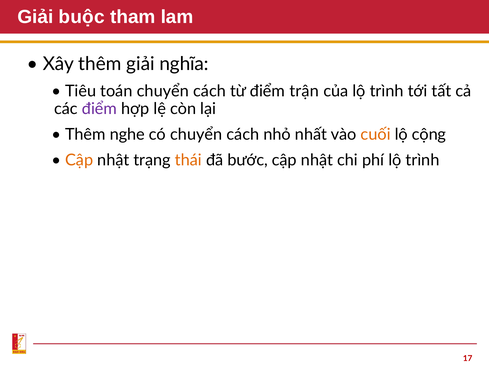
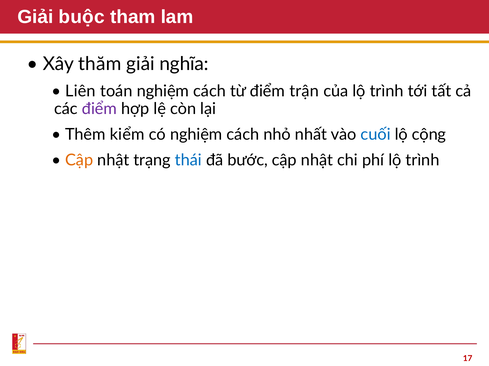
Xây thêm: thêm -> thăm
Tiêu: Tiêu -> Liên
toán chuyển: chuyển -> nghiệm
nghe: nghe -> kiểm
có chuyển: chuyển -> nghiệm
cuối colour: orange -> blue
thái colour: orange -> blue
